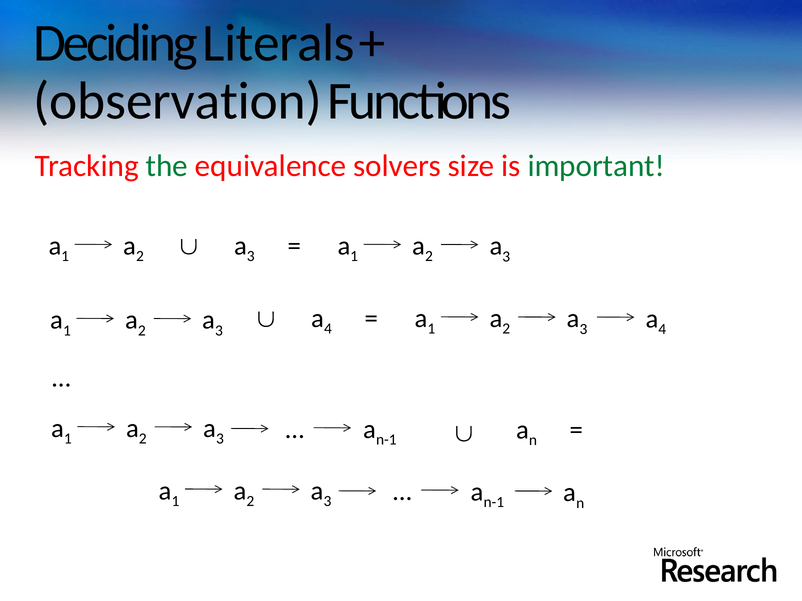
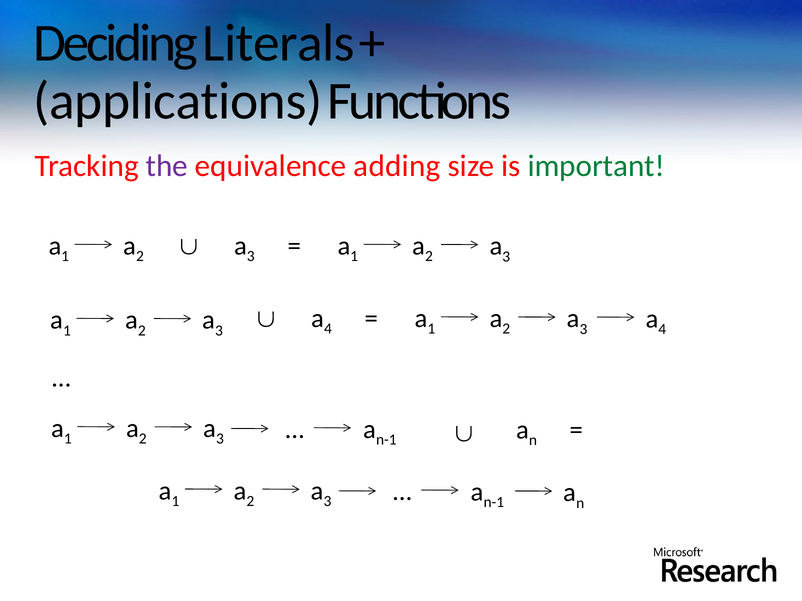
observation: observation -> applications
the colour: green -> purple
solvers: solvers -> adding
